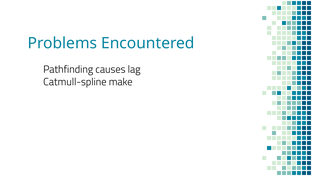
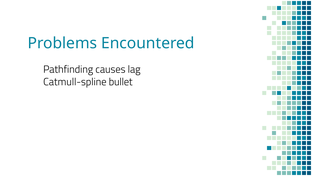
make: make -> bullet
